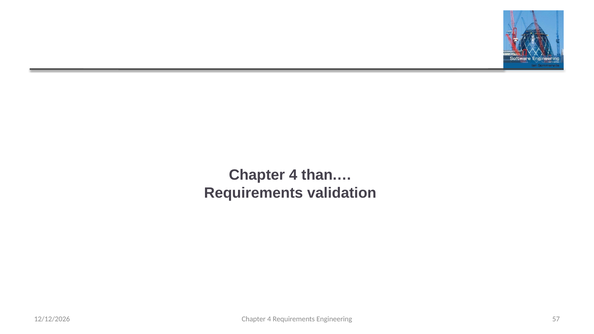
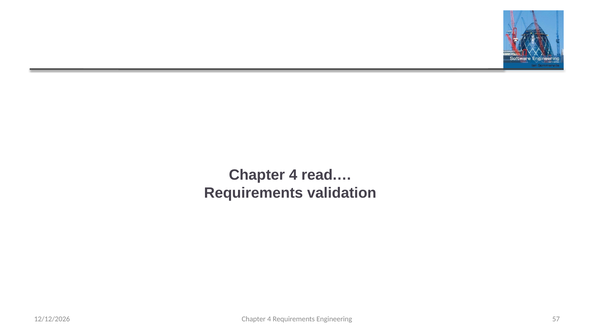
than.…: than.… -> read.…
